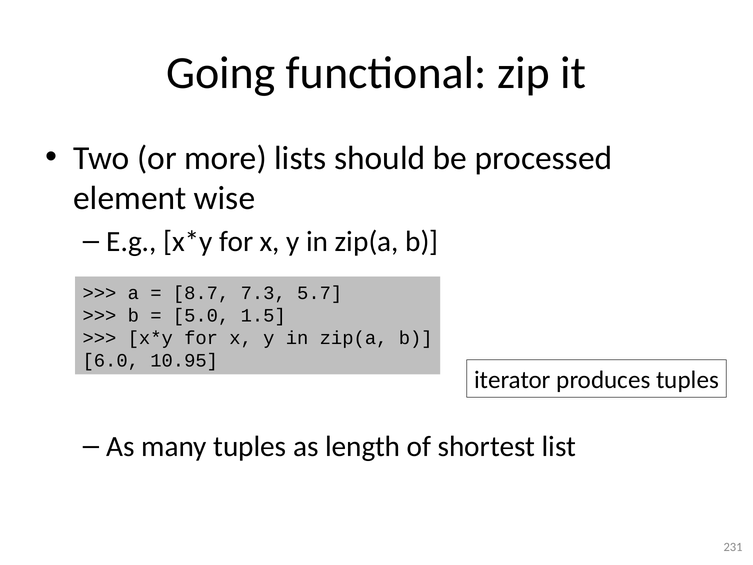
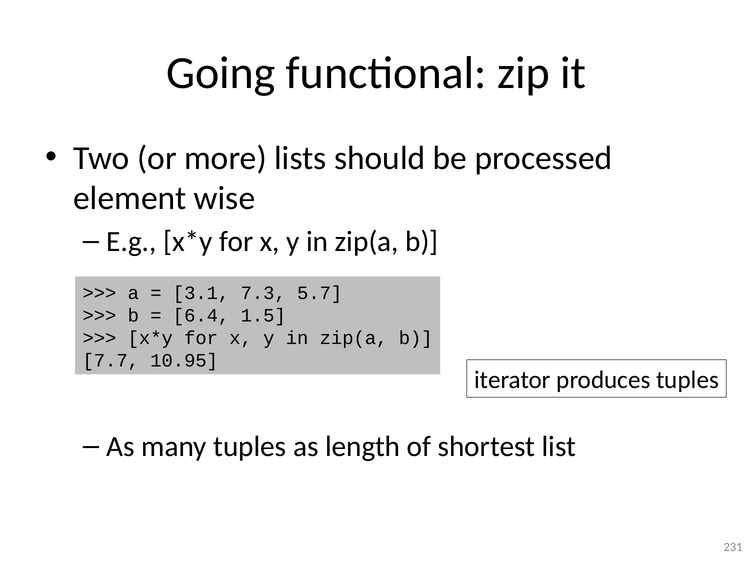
8.7: 8.7 -> 3.1
5.0: 5.0 -> 6.4
6.0: 6.0 -> 7.7
